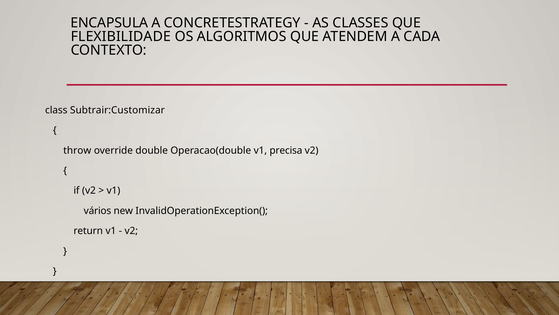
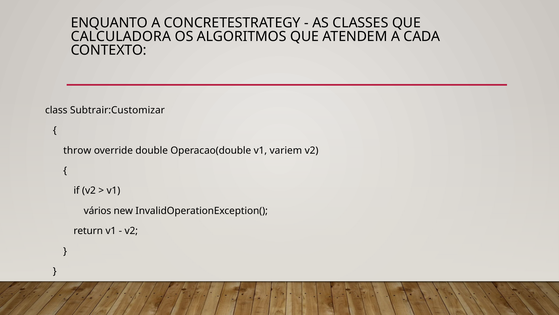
ENCAPSULA: ENCAPSULA -> ENQUANTO
FLEXIBILIDADE: FLEXIBILIDADE -> CALCULADORA
precisa: precisa -> variem
